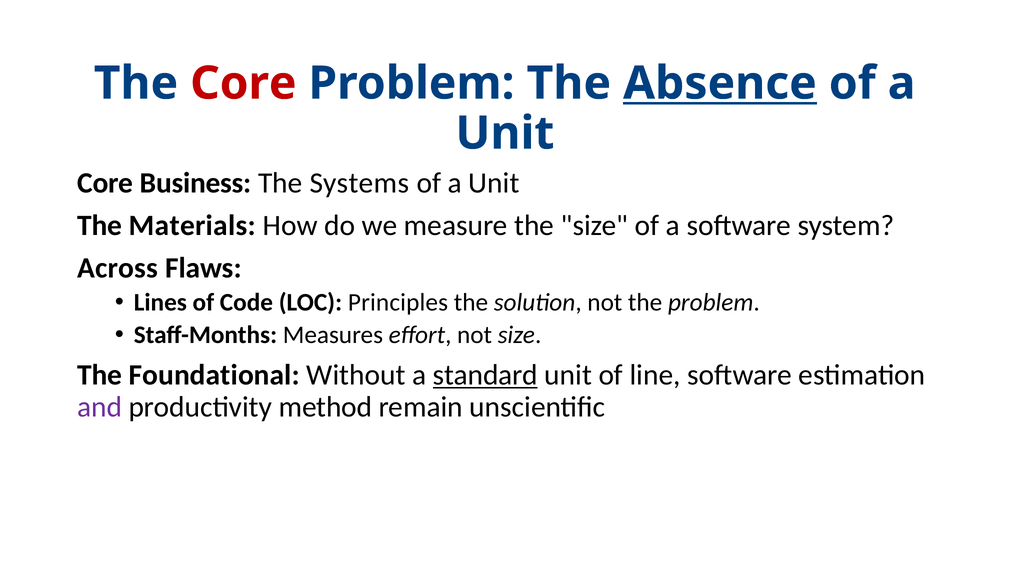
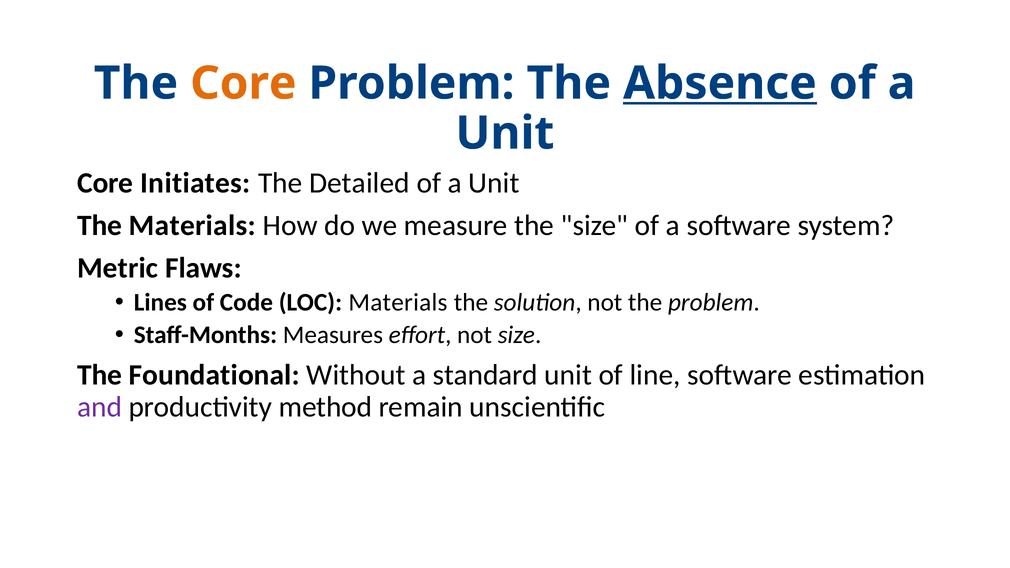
Core at (243, 83) colour: red -> orange
Business: Business -> Initiates
Systems: Systems -> Detailed
Across: Across -> Metric
LOC Principles: Principles -> Materials
standard underline: present -> none
